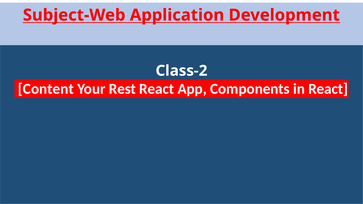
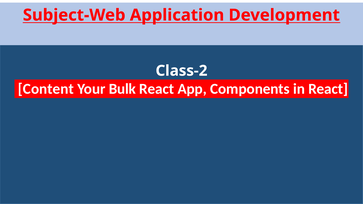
Rest: Rest -> Bulk
